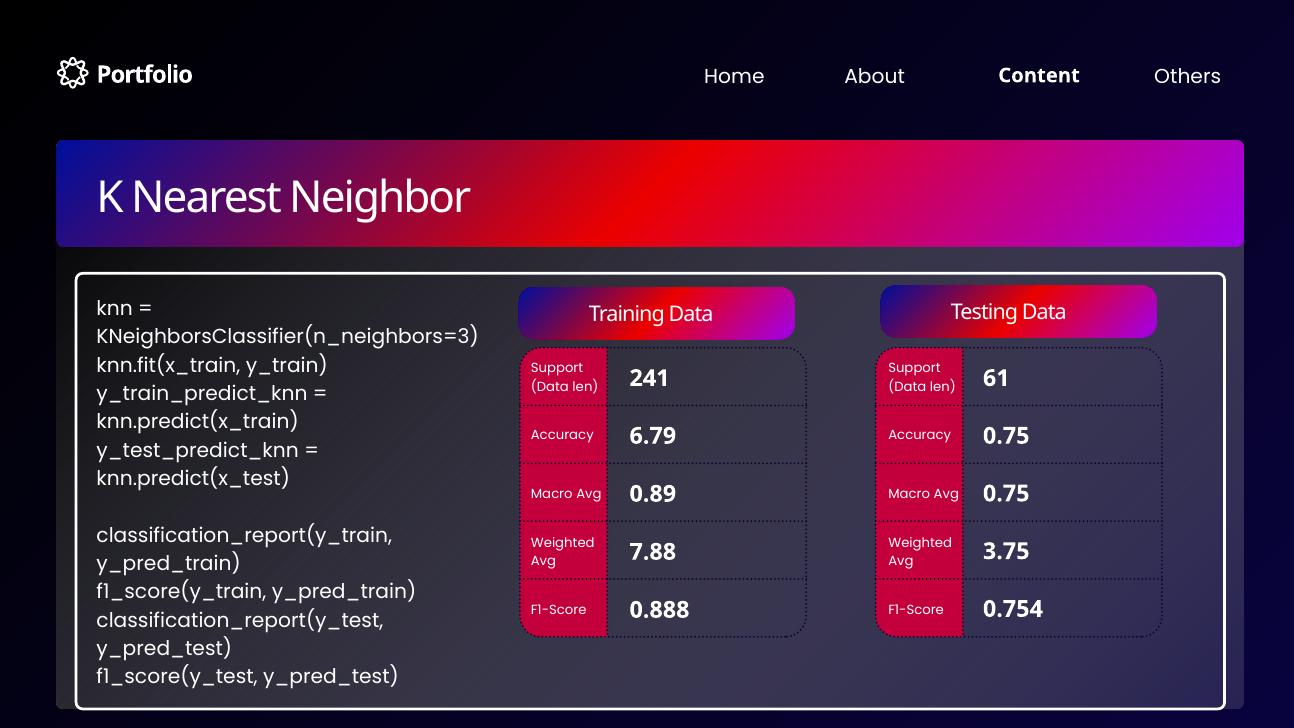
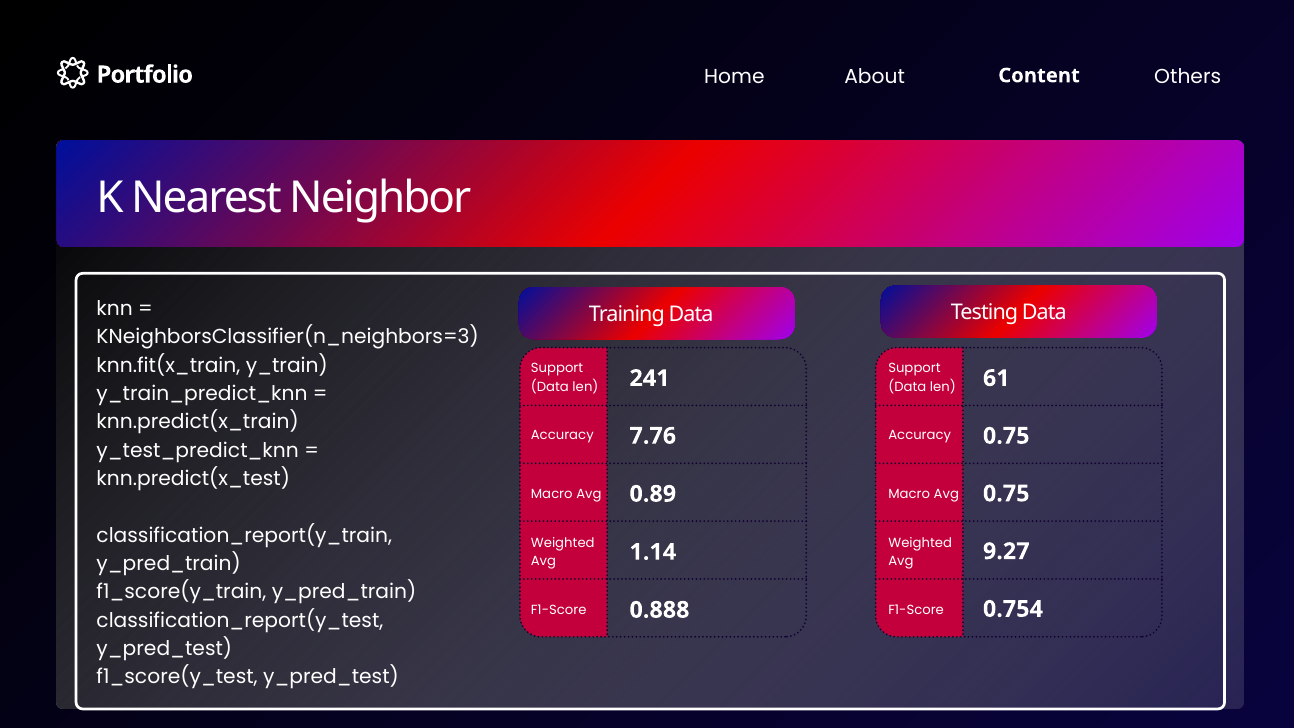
6.79: 6.79 -> 7.76
3.75: 3.75 -> 9.27
7.88: 7.88 -> 1.14
